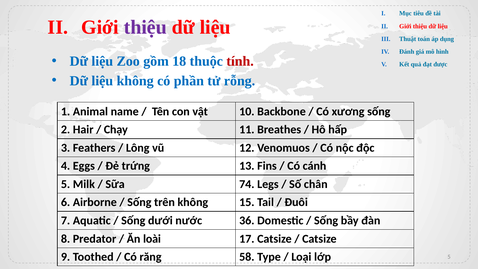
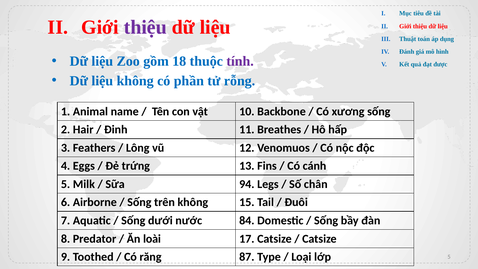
tính colour: red -> purple
Chạy: Chạy -> Đinh
74: 74 -> 94
36: 36 -> 84
58: 58 -> 87
